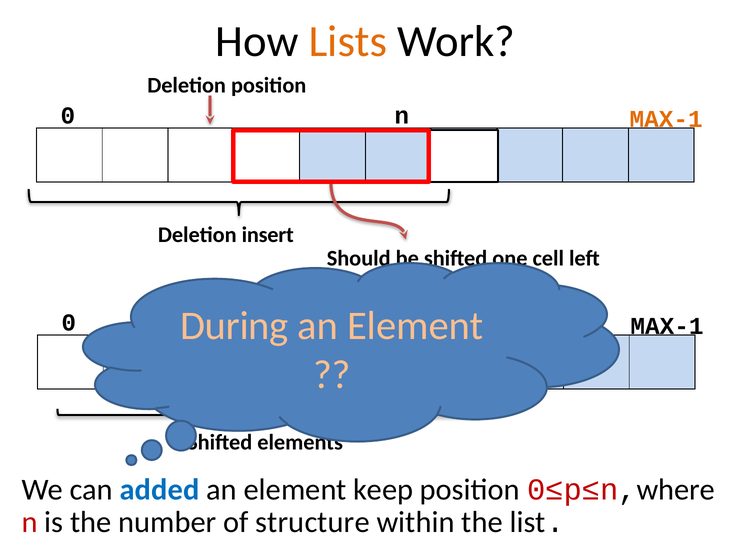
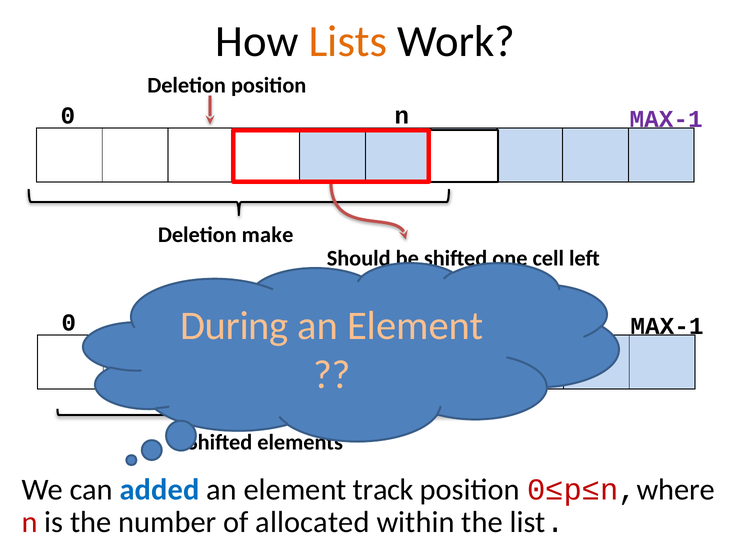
MAX-1 at (666, 119) colour: orange -> purple
insert: insert -> make
keep: keep -> track
structure: structure -> allocated
